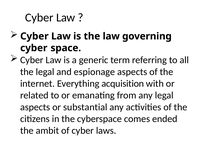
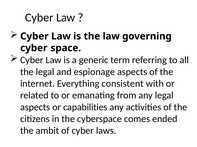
acquisition: acquisition -> consistent
substantial: substantial -> capabilities
